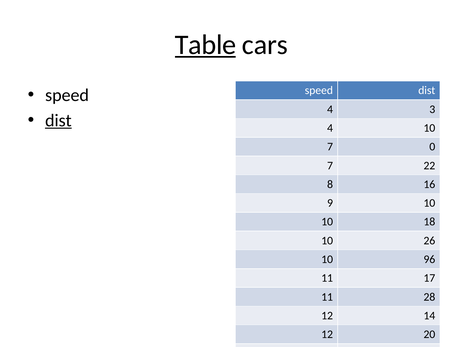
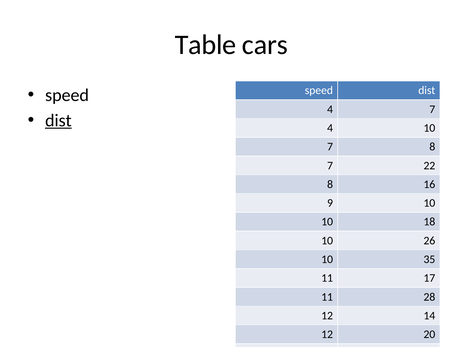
Table underline: present -> none
4 3: 3 -> 7
7 0: 0 -> 8
96: 96 -> 35
